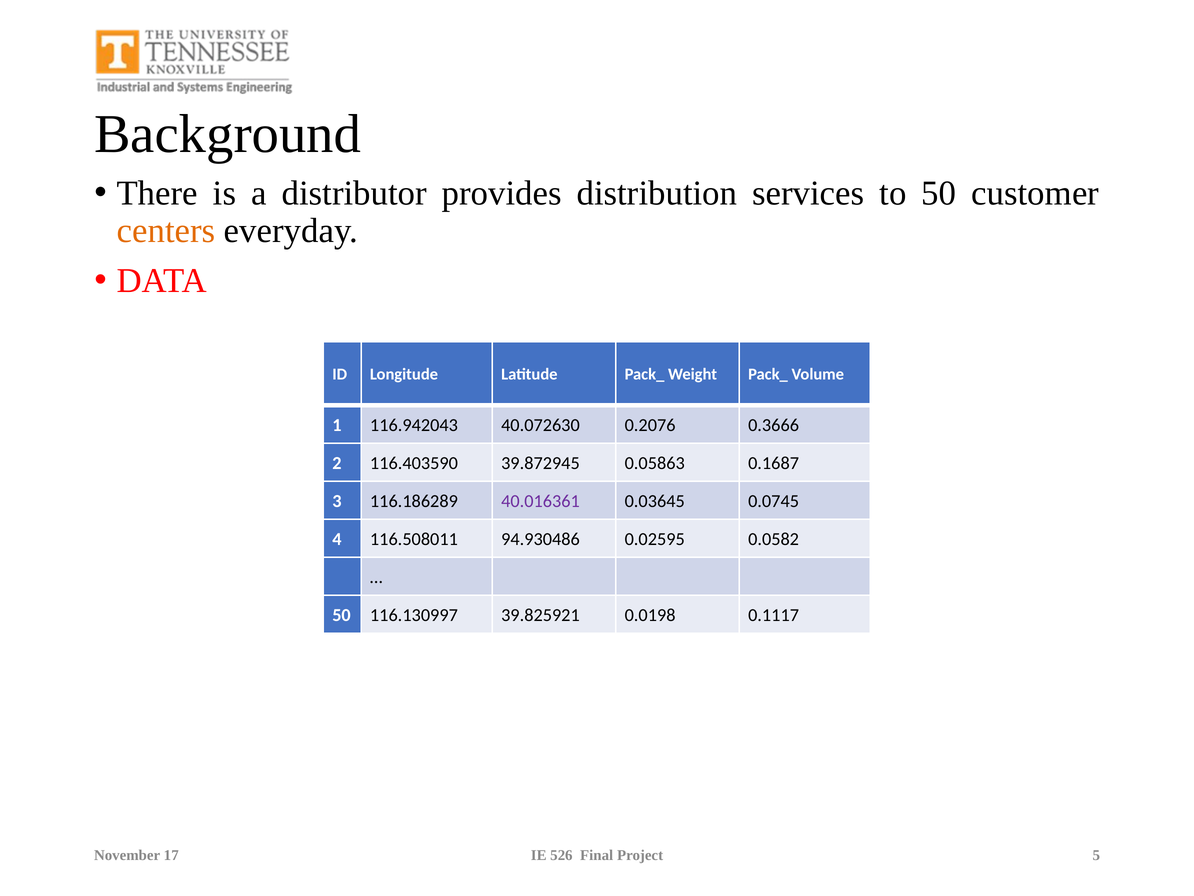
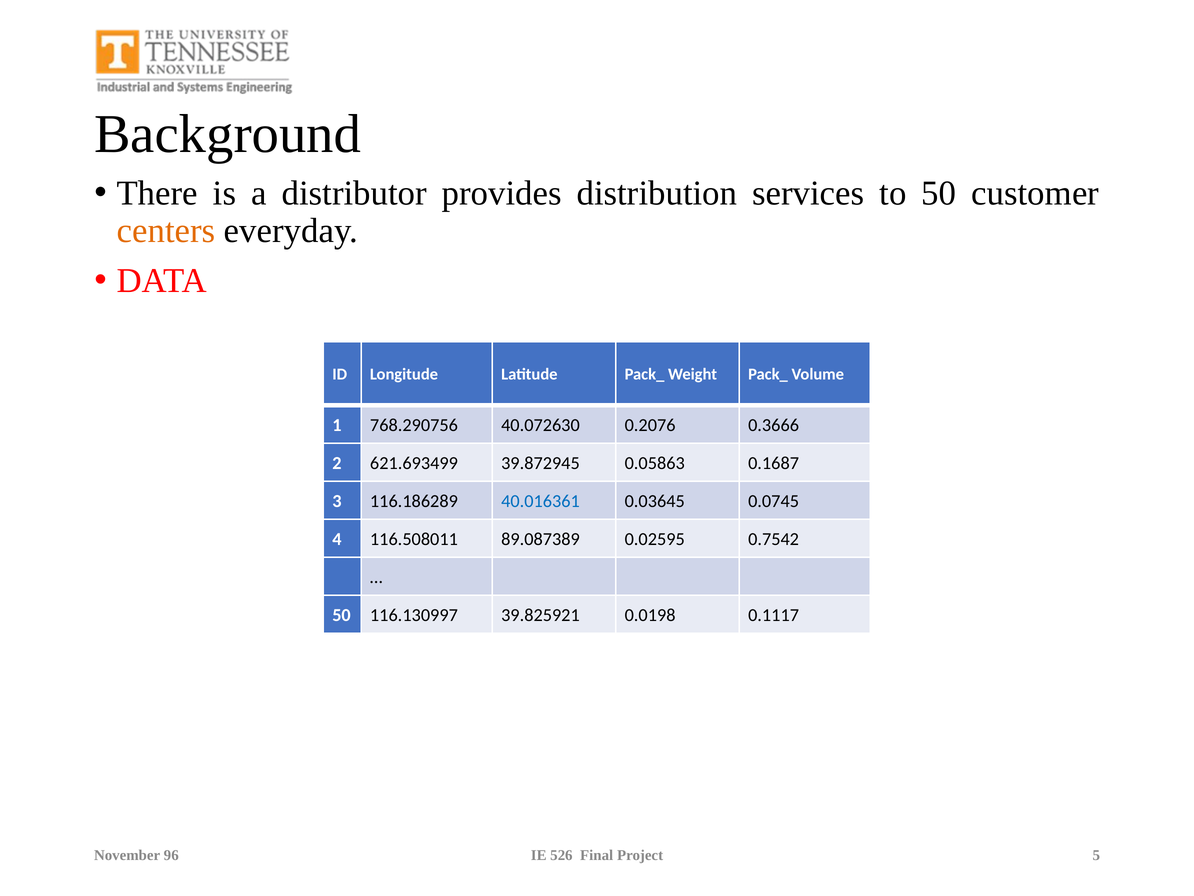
116.942043: 116.942043 -> 768.290756
116.403590: 116.403590 -> 621.693499
40.016361 colour: purple -> blue
94.930486: 94.930486 -> 89.087389
0.0582: 0.0582 -> 0.7542
17: 17 -> 96
